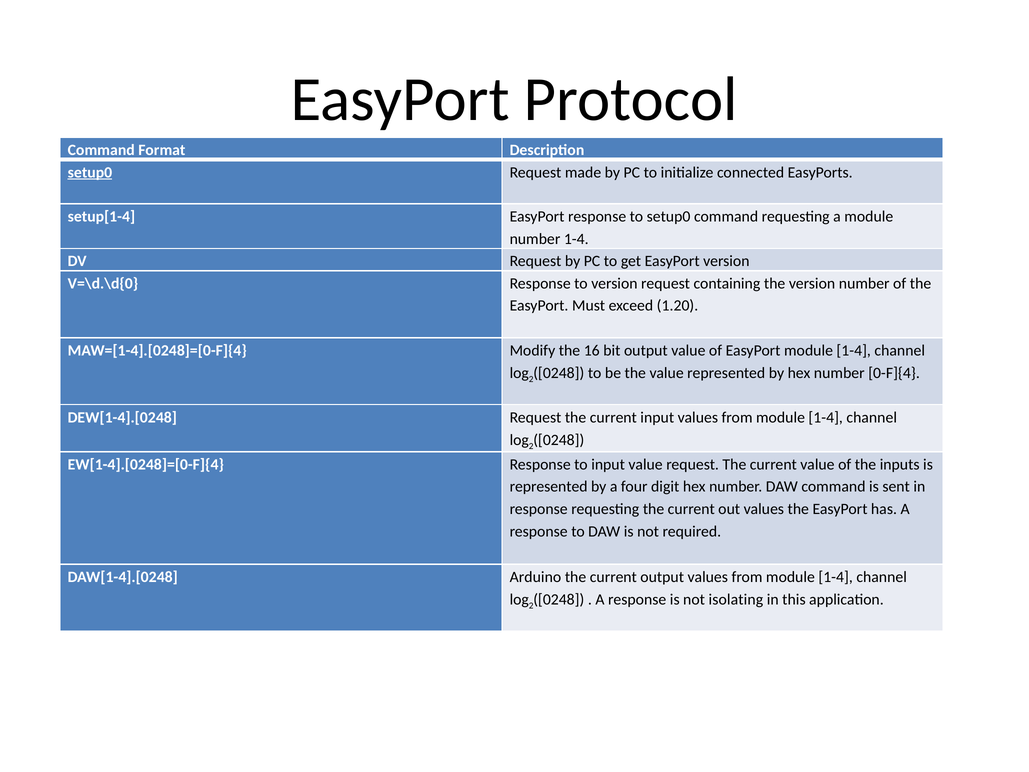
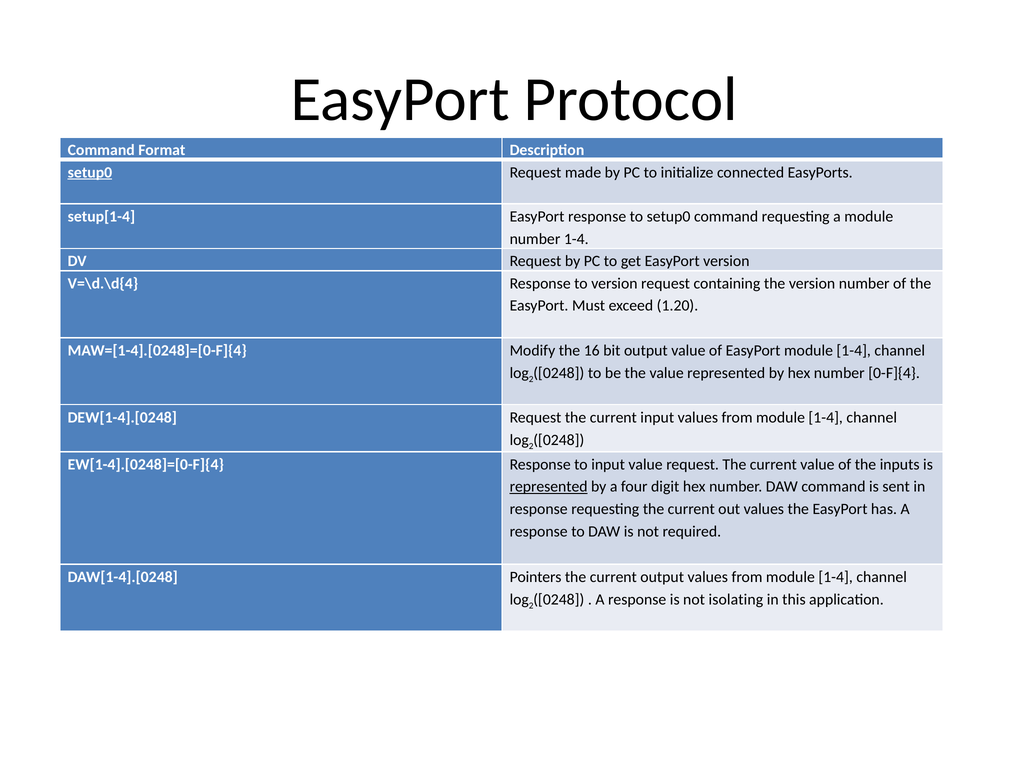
V=\d.\d{0: V=\d.\d{0 -> V=\d.\d{4
represented at (549, 487) underline: none -> present
Arduino: Arduino -> Pointers
